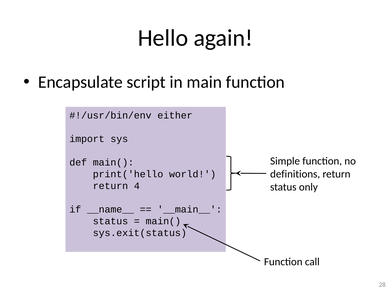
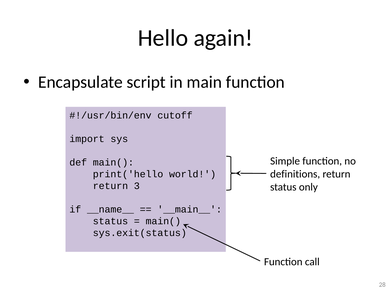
either: either -> cutoff
4: 4 -> 3
